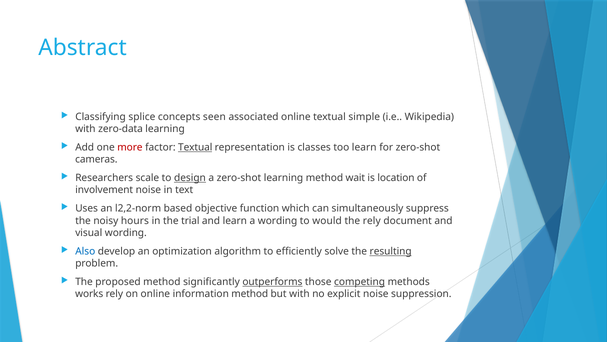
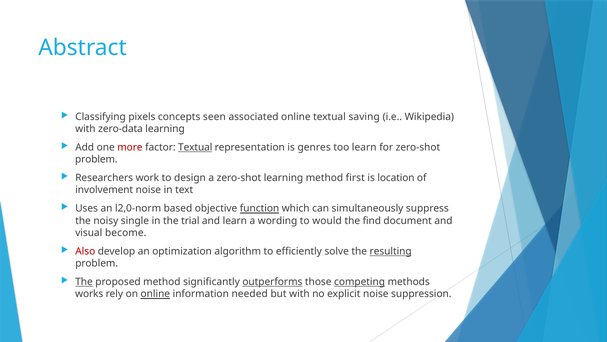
splice: splice -> pixels
simple: simple -> saving
classes: classes -> genres
cameras at (96, 159): cameras -> problem
scale: scale -> work
design underline: present -> none
wait: wait -> first
l2,2-norm: l2,2-norm -> l2,0-norm
function underline: none -> present
hours: hours -> single
the rely: rely -> find
visual wording: wording -> become
Also colour: blue -> red
The at (84, 282) underline: none -> present
online at (155, 294) underline: none -> present
information method: method -> needed
